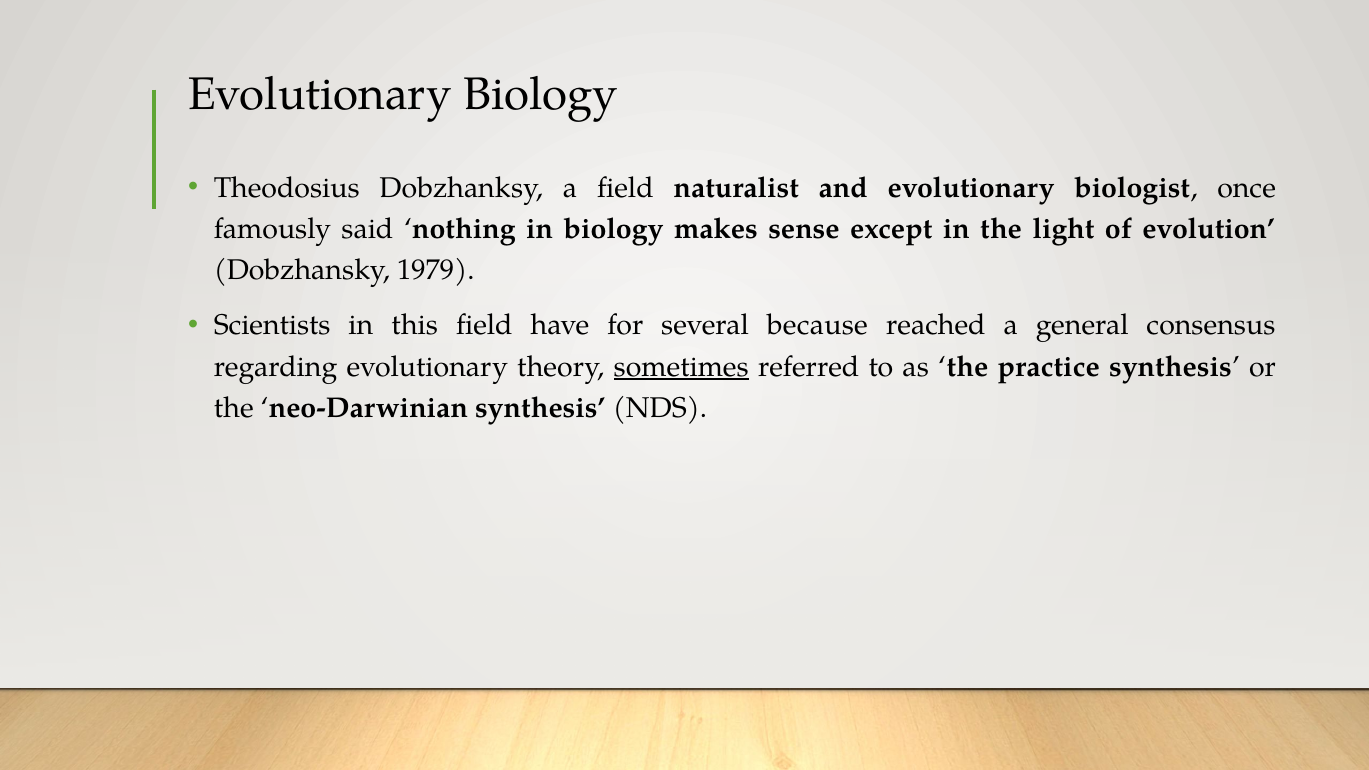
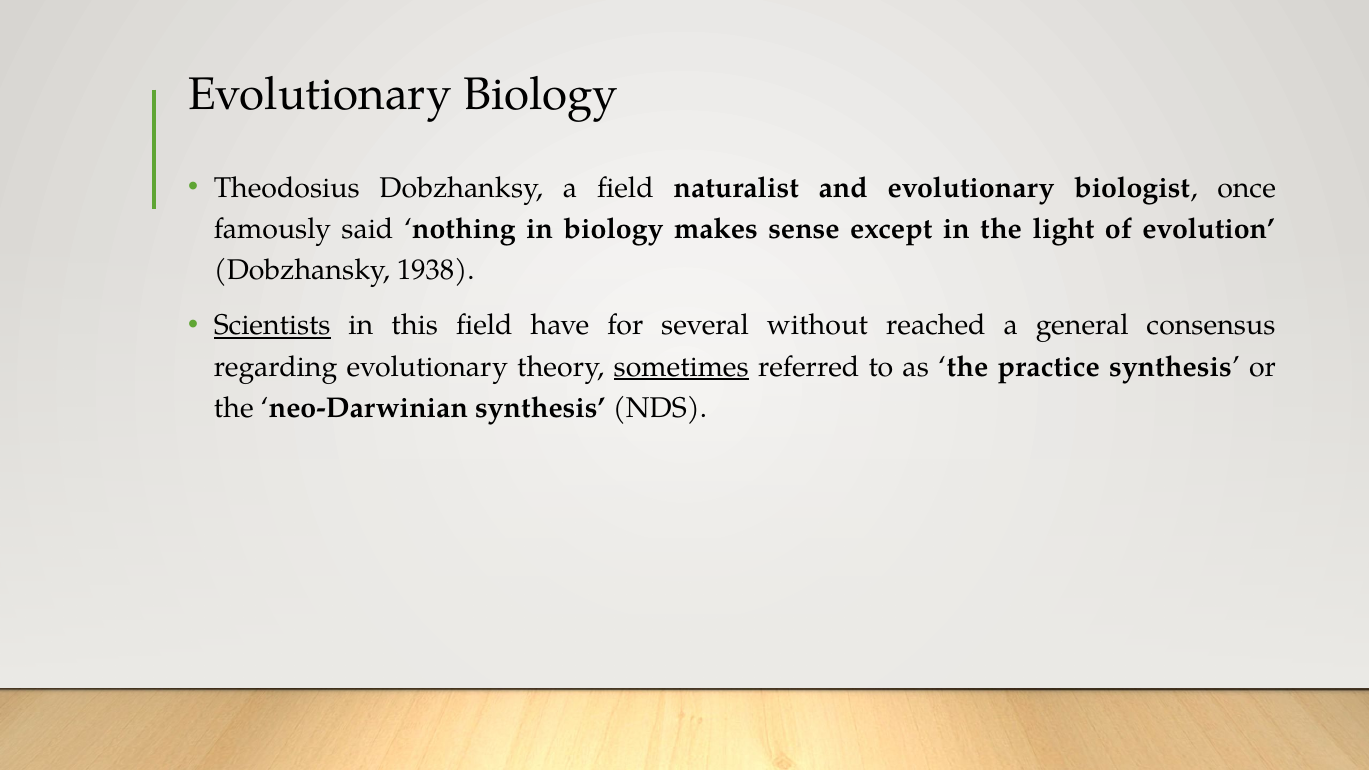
1979: 1979 -> 1938
Scientists underline: none -> present
because: because -> without
